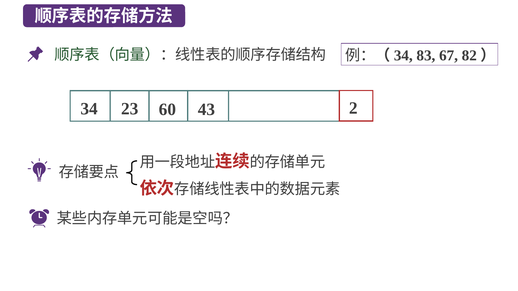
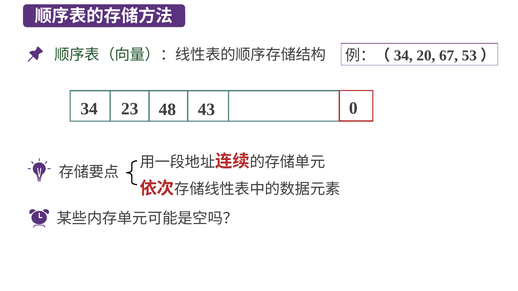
83: 83 -> 20
82: 82 -> 53
60: 60 -> 48
2: 2 -> 0
